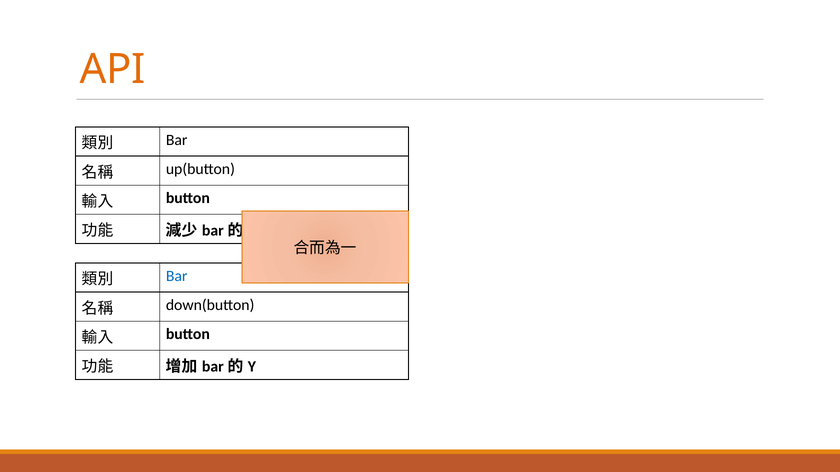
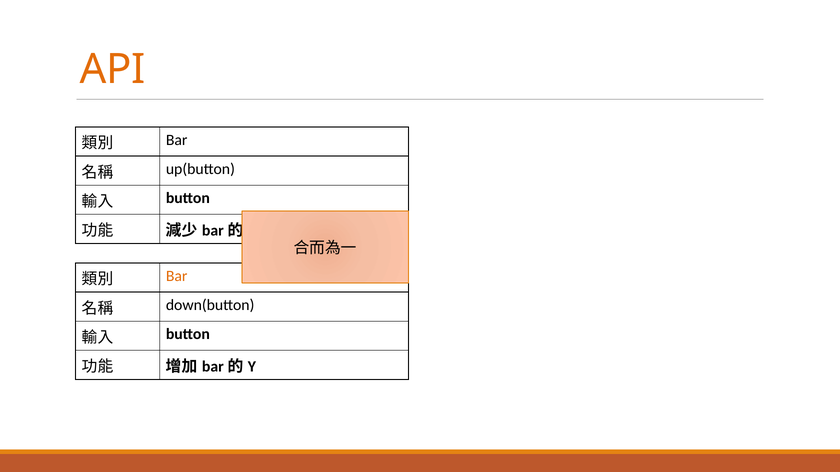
Bar at (177, 276) colour: blue -> orange
